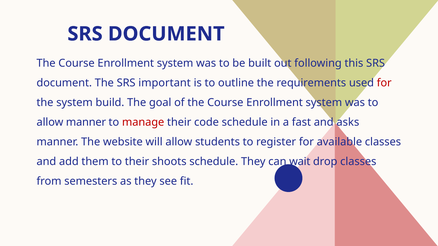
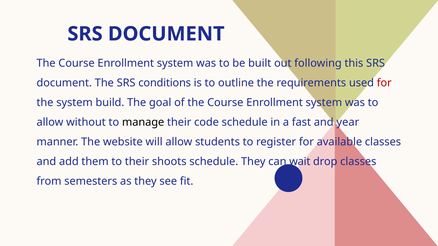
important: important -> conditions
allow manner: manner -> without
manage colour: red -> black
asks: asks -> year
